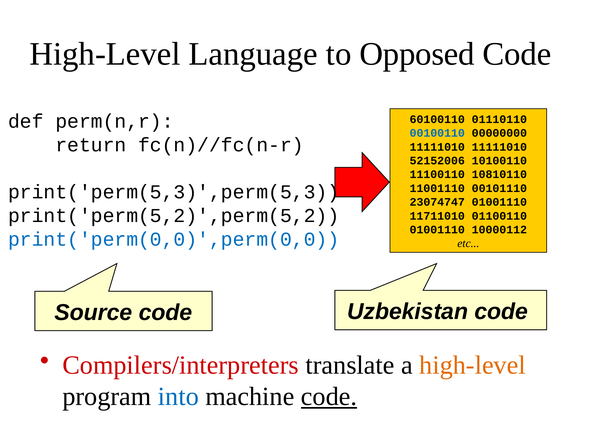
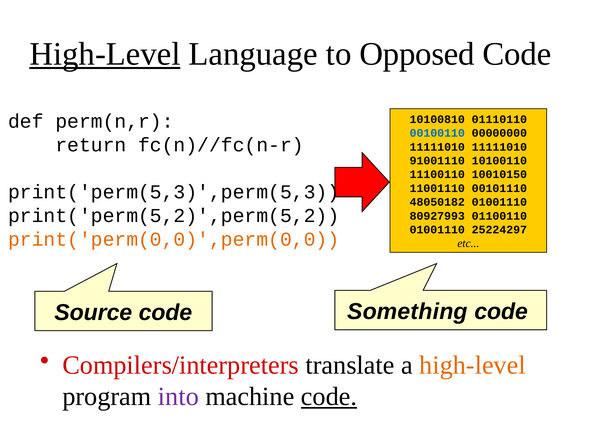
High-Level at (105, 54) underline: none -> present
60100110: 60100110 -> 10100810
52152006: 52152006 -> 91001110
10810110: 10810110 -> 10010150
23074747: 23074747 -> 48050182
11711010: 11711010 -> 80927993
10000112: 10000112 -> 25224297
print('perm(0,0)',perm(0,0 colour: blue -> orange
Uzbekistan: Uzbekistan -> Something
into colour: blue -> purple
